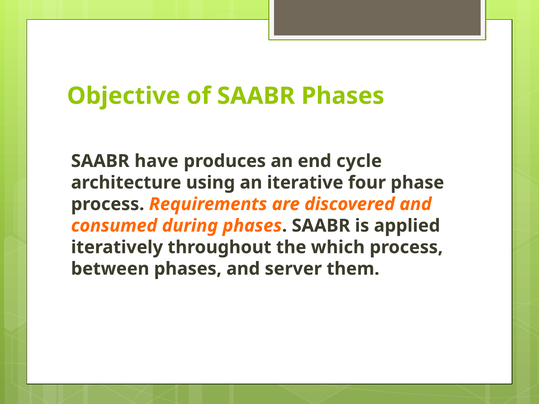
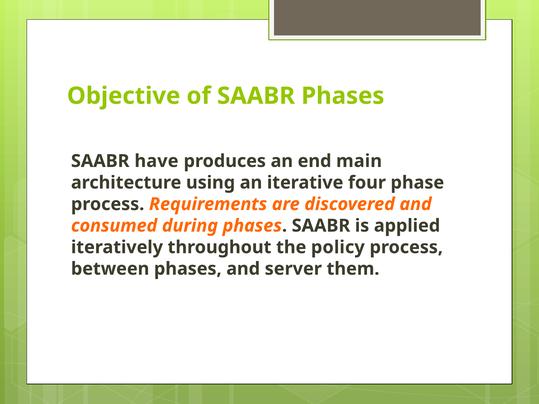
cycle: cycle -> main
which: which -> policy
